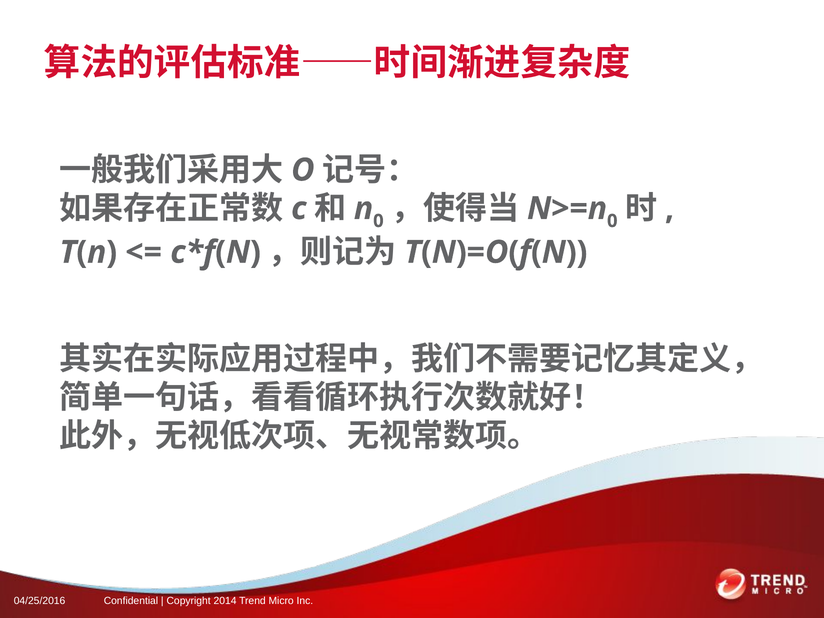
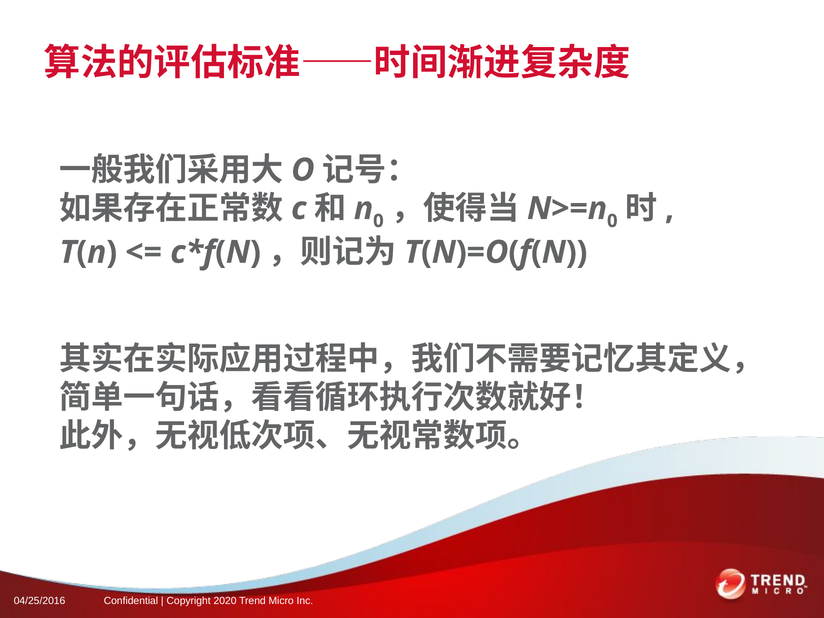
2014: 2014 -> 2020
